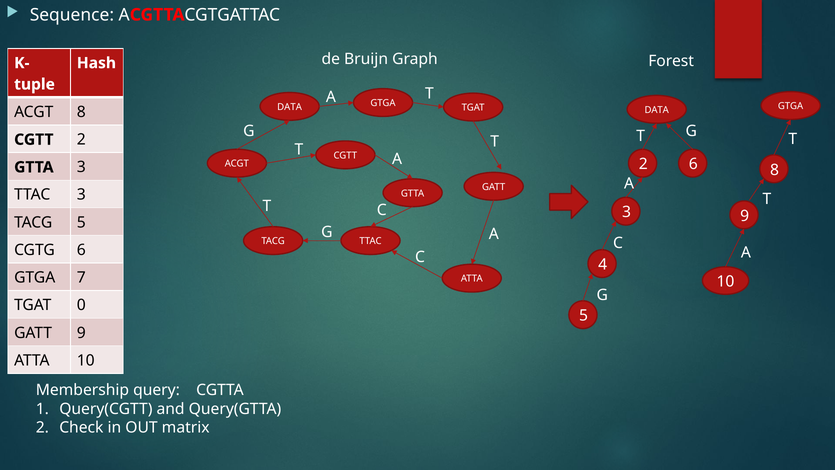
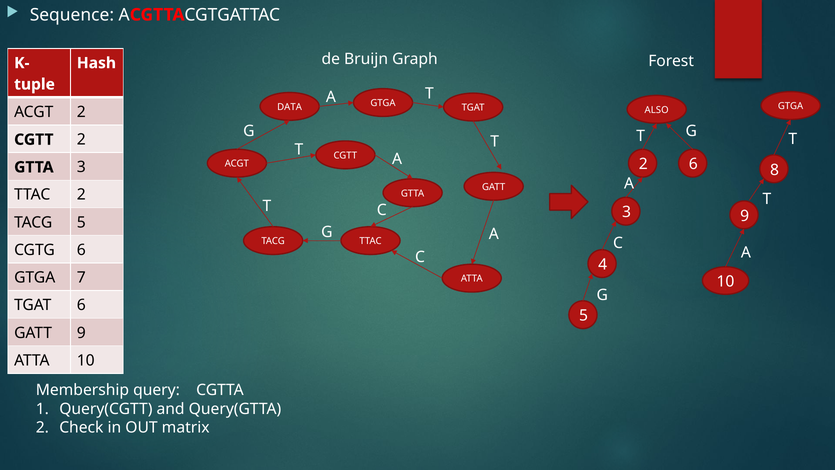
DATA at (657, 110): DATA -> ALSO
ACGT 8: 8 -> 2
TTAC 3: 3 -> 2
TGAT 0: 0 -> 6
